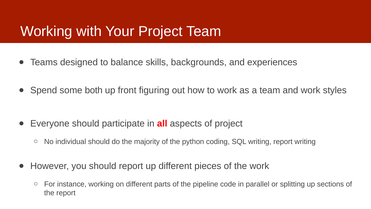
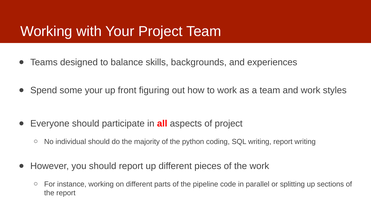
some both: both -> your
